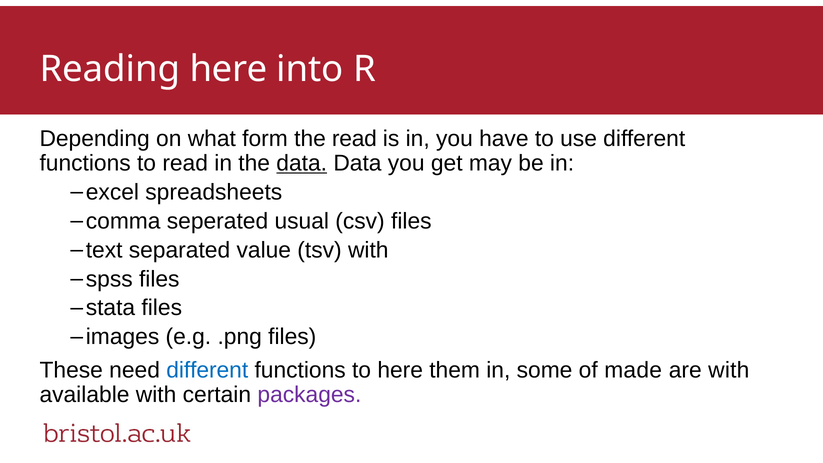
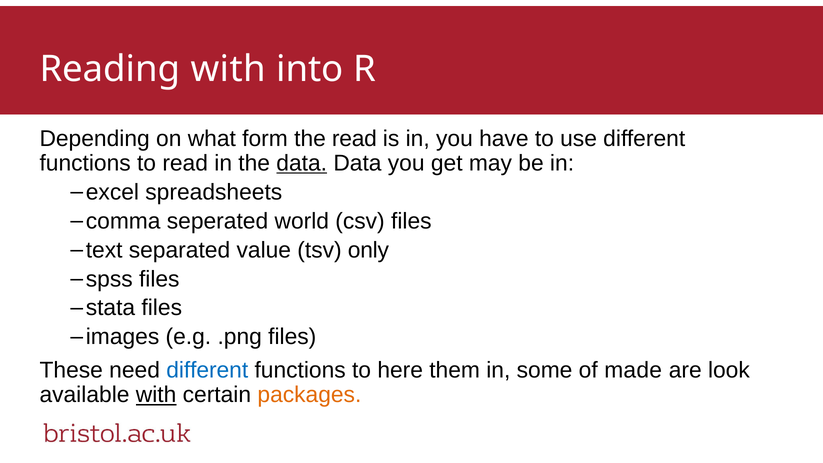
Reading here: here -> with
usual: usual -> world
tsv with: with -> only
are with: with -> look
with at (156, 395) underline: none -> present
packages colour: purple -> orange
